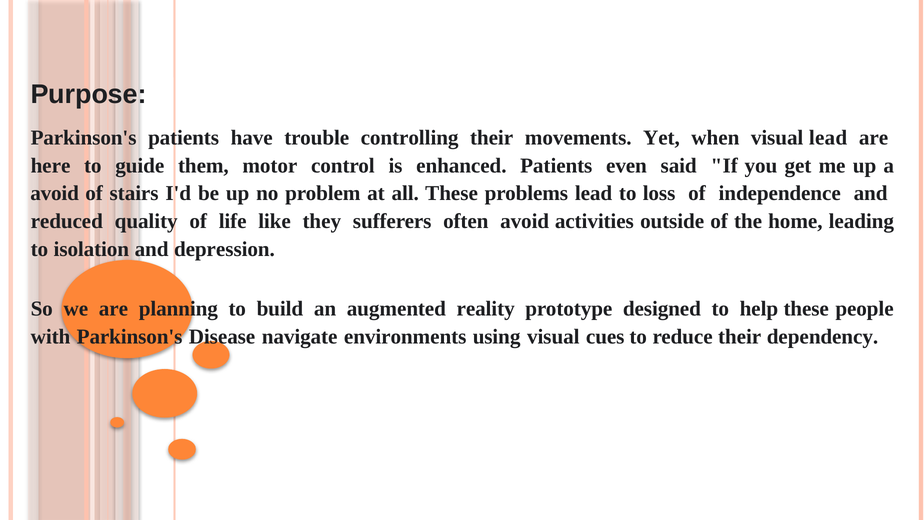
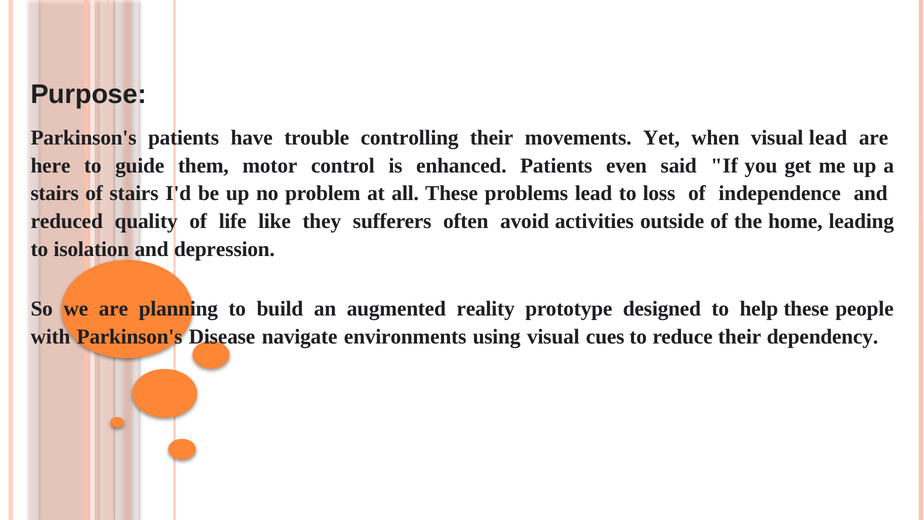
avoid at (55, 193): avoid -> stairs
